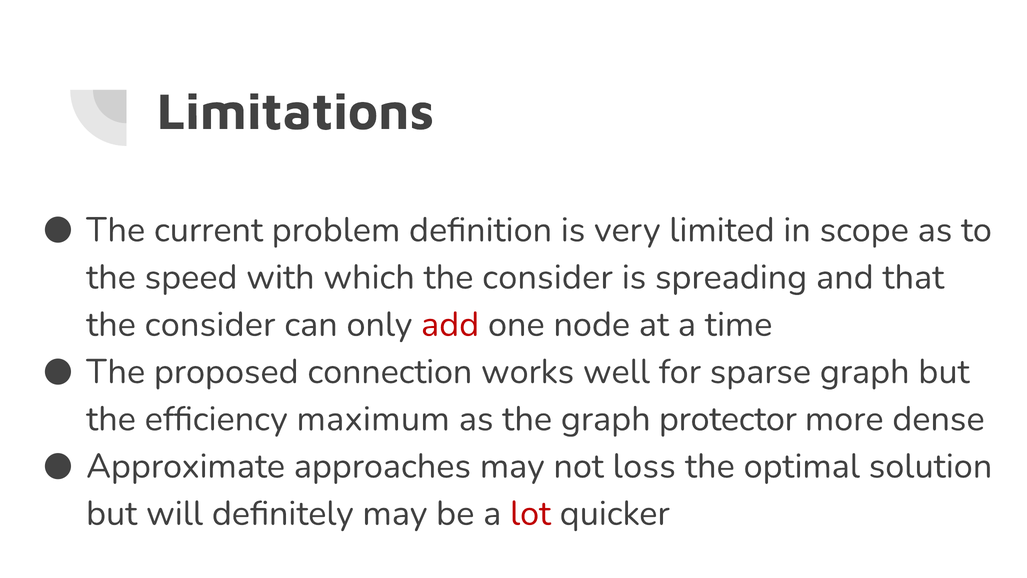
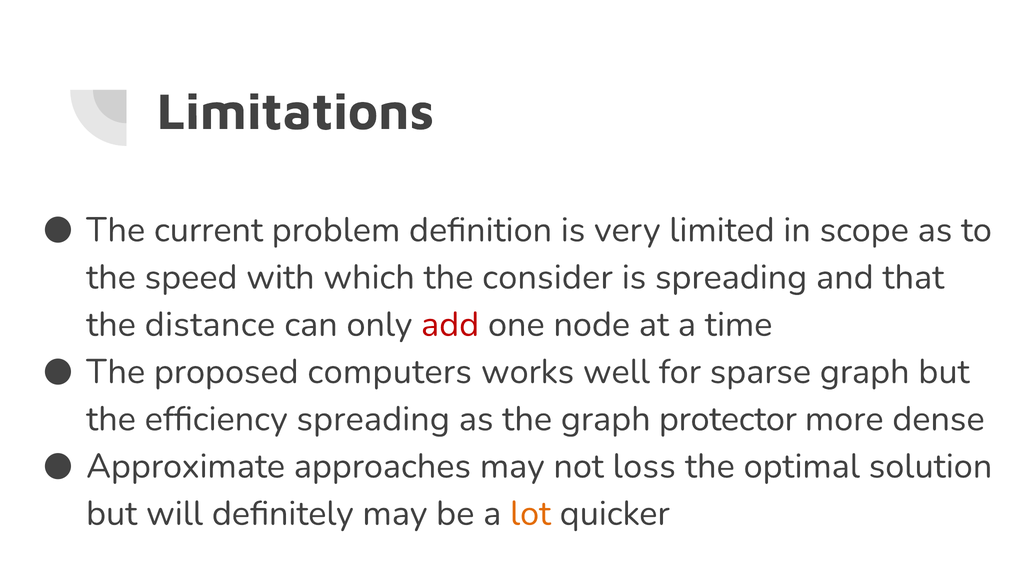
consider at (210, 324): consider -> distance
connection: connection -> computers
efficiency maximum: maximum -> spreading
lot colour: red -> orange
